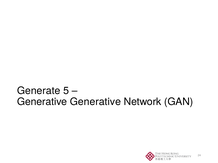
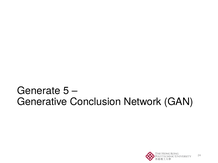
Generative Generative: Generative -> Conclusion
